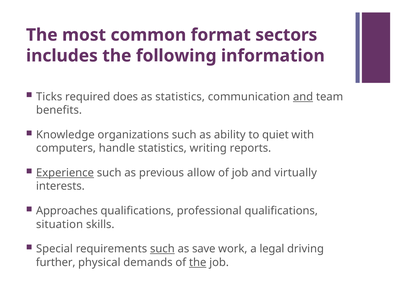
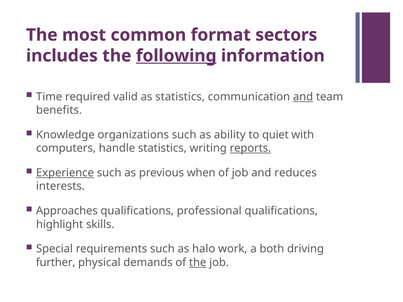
following underline: none -> present
Ticks: Ticks -> Time
does: does -> valid
reports underline: none -> present
allow: allow -> when
virtually: virtually -> reduces
situation: situation -> highlight
such at (162, 249) underline: present -> none
save: save -> halo
legal: legal -> both
